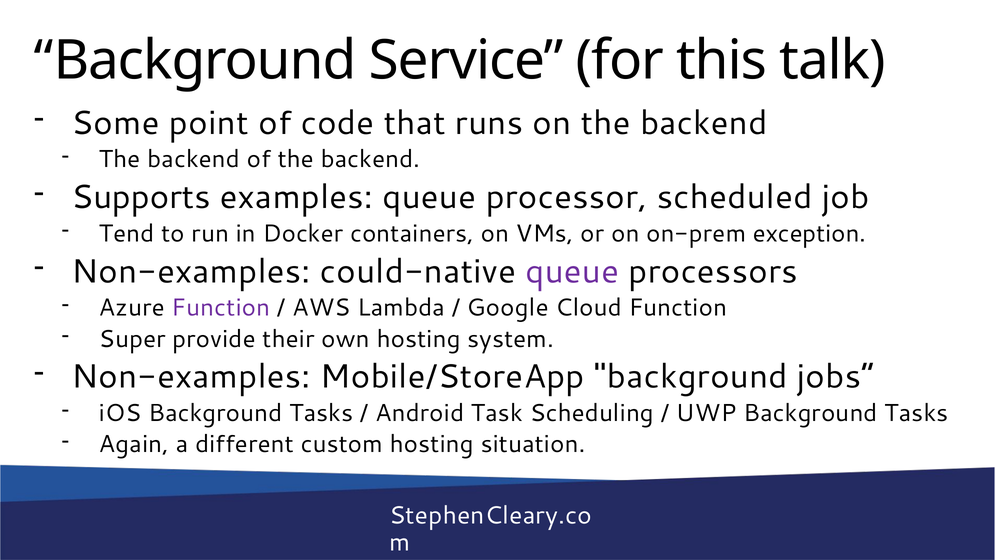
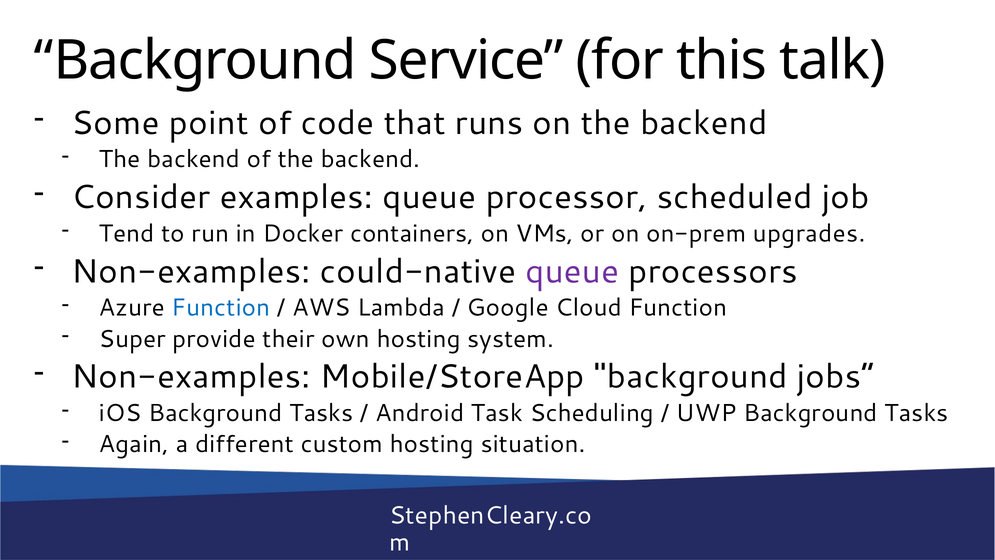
Supports: Supports -> Consider
exception: exception -> upgrades
Function at (221, 308) colour: purple -> blue
